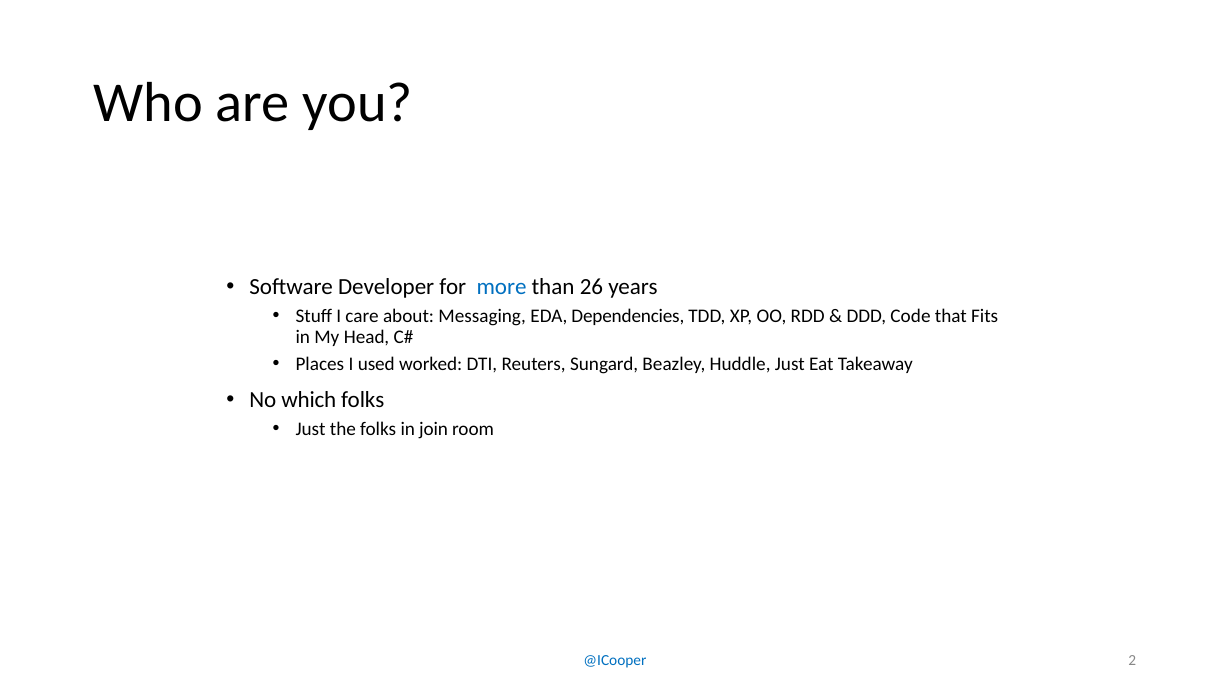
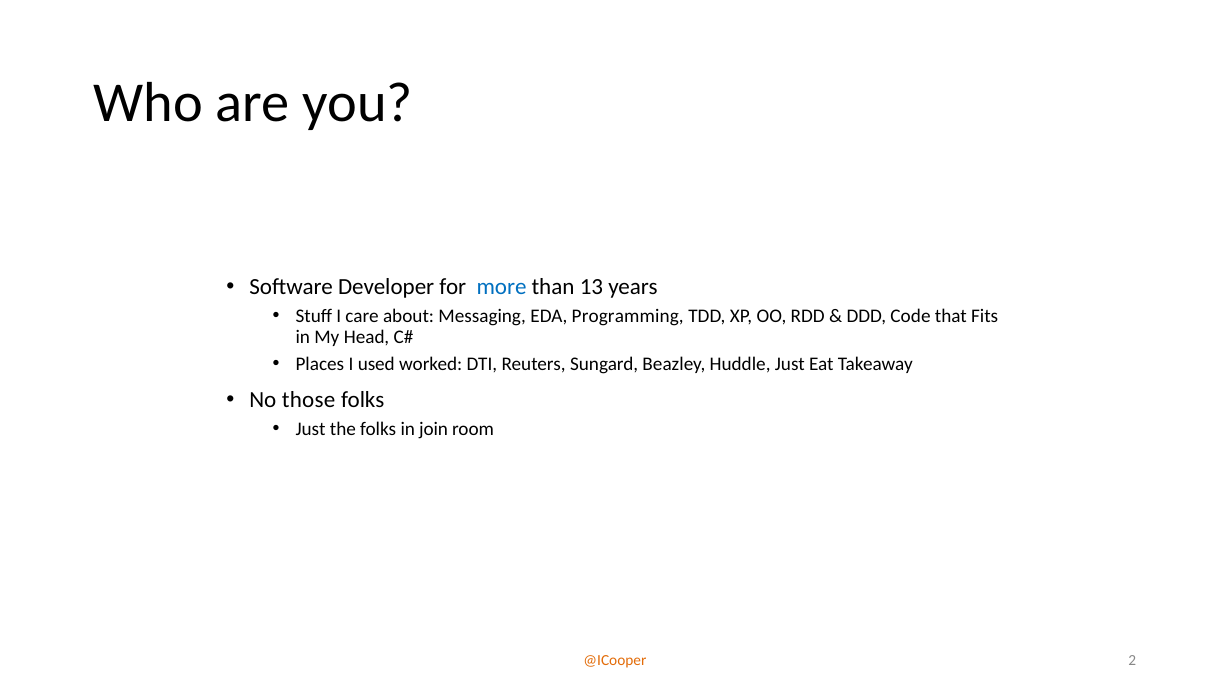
26: 26 -> 13
Dependencies: Dependencies -> Programming
which: which -> those
@ICooper colour: blue -> orange
